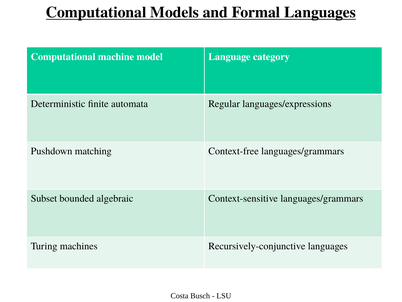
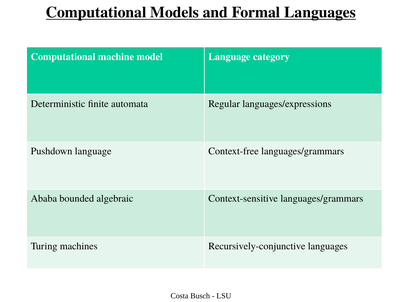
Pushdown matching: matching -> language
Subset: Subset -> Ababa
